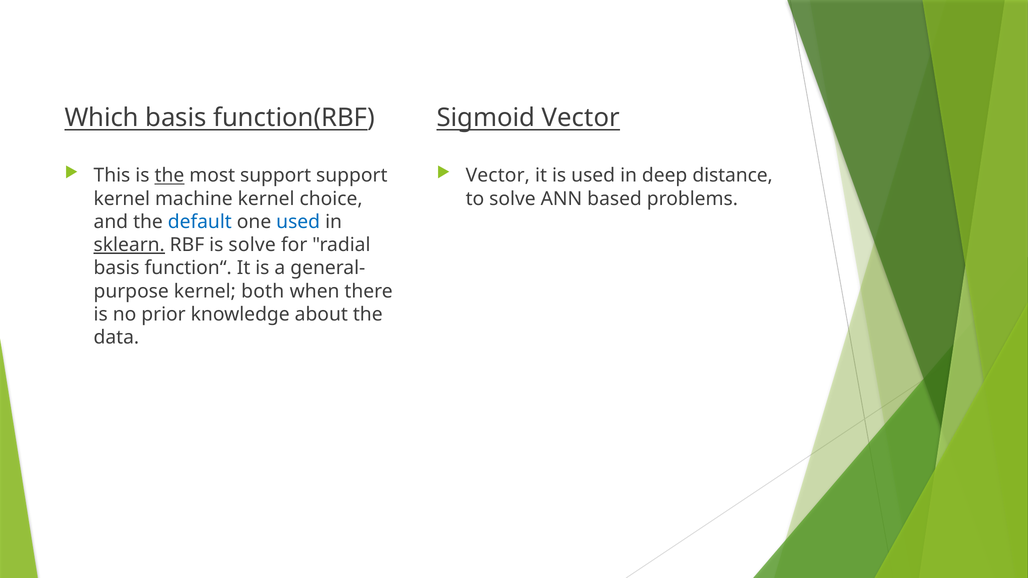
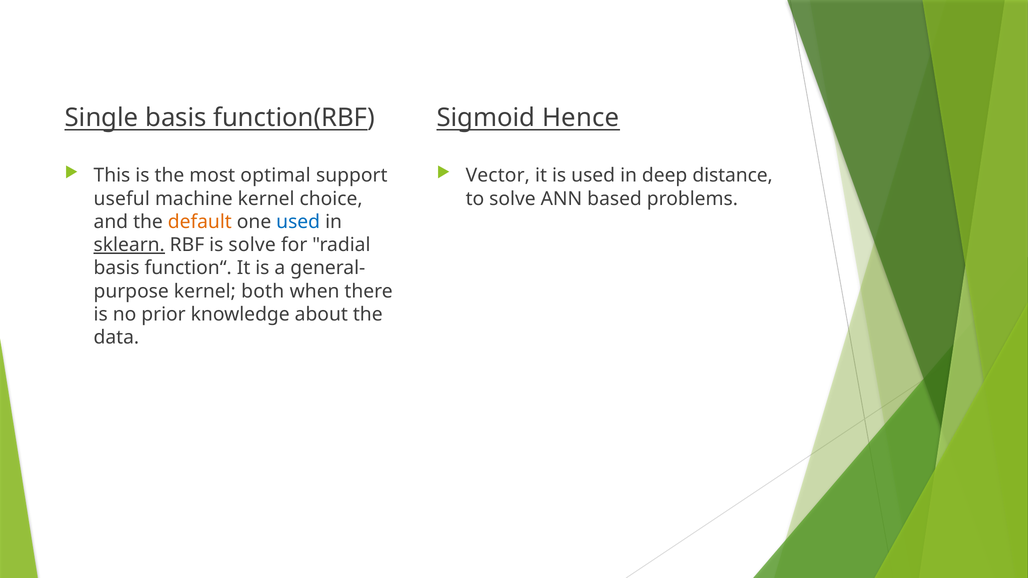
Which: Which -> Single
Sigmoid Vector: Vector -> Hence
the at (169, 176) underline: present -> none
most support: support -> optimal
kernel at (122, 199): kernel -> useful
default colour: blue -> orange
